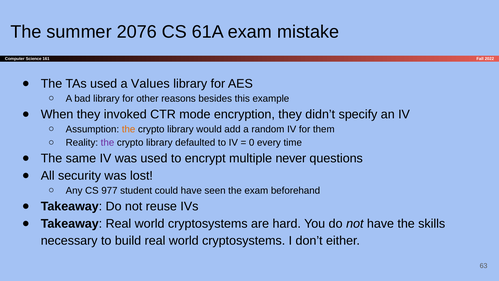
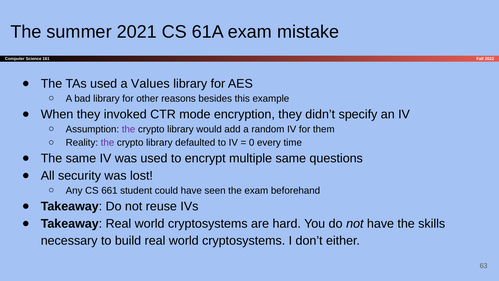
2076: 2076 -> 2021
the at (129, 129) colour: orange -> purple
multiple never: never -> same
977: 977 -> 661
